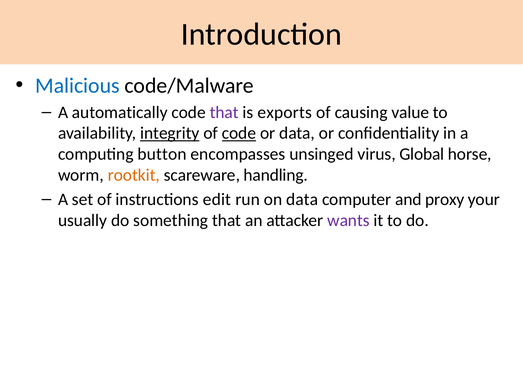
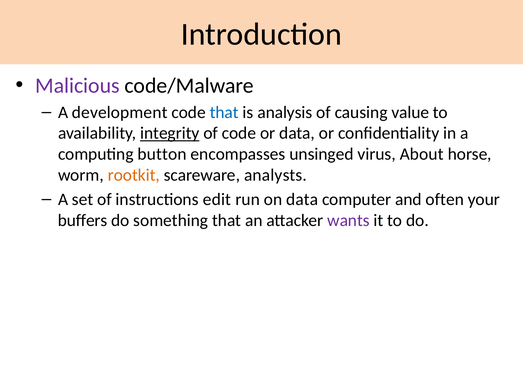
Malicious colour: blue -> purple
automatically: automatically -> development
that at (224, 112) colour: purple -> blue
exports: exports -> analysis
code at (239, 133) underline: present -> none
Global: Global -> About
handling: handling -> analysts
proxy: proxy -> often
usually: usually -> buffers
